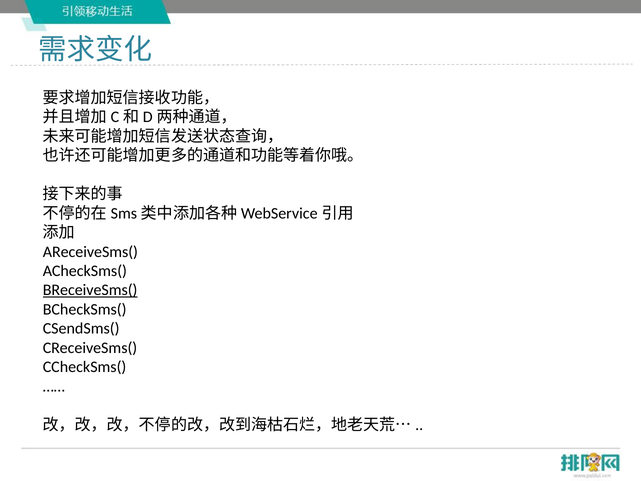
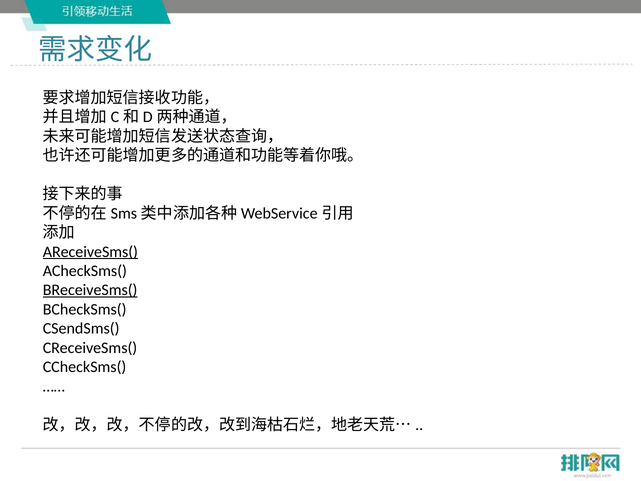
AReceiveSms( underline: none -> present
